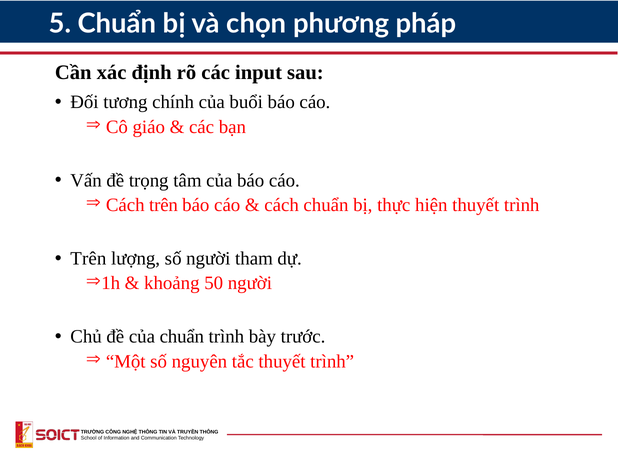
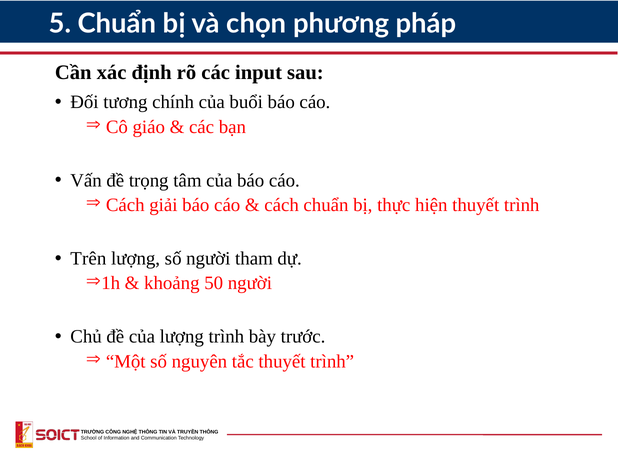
Cách trên: trên -> giải
của chuẩn: chuẩn -> lượng
